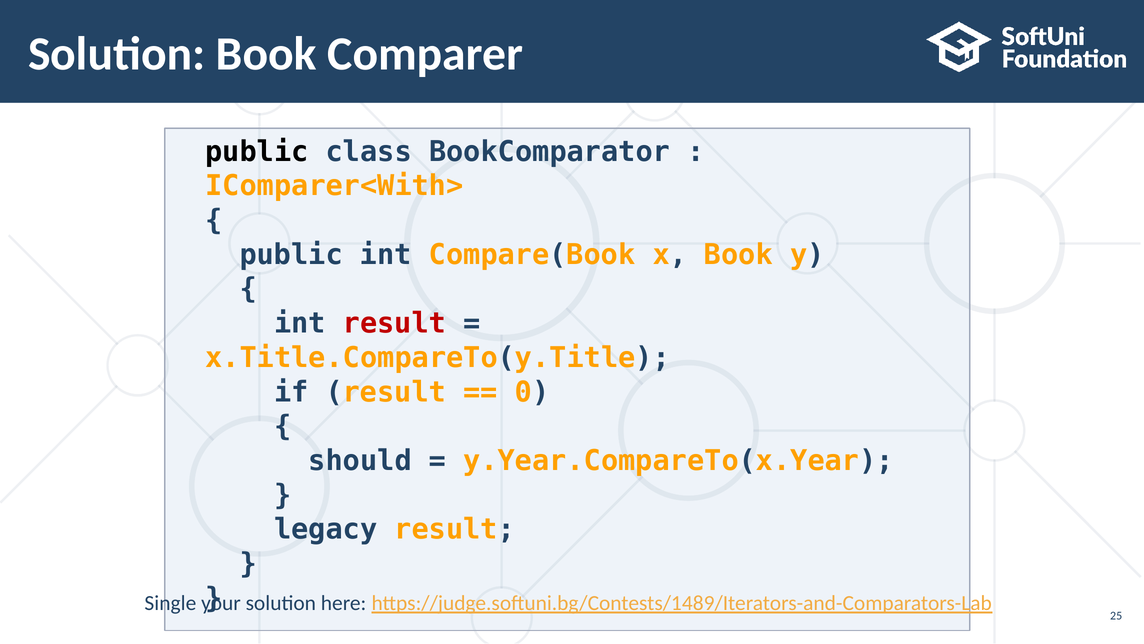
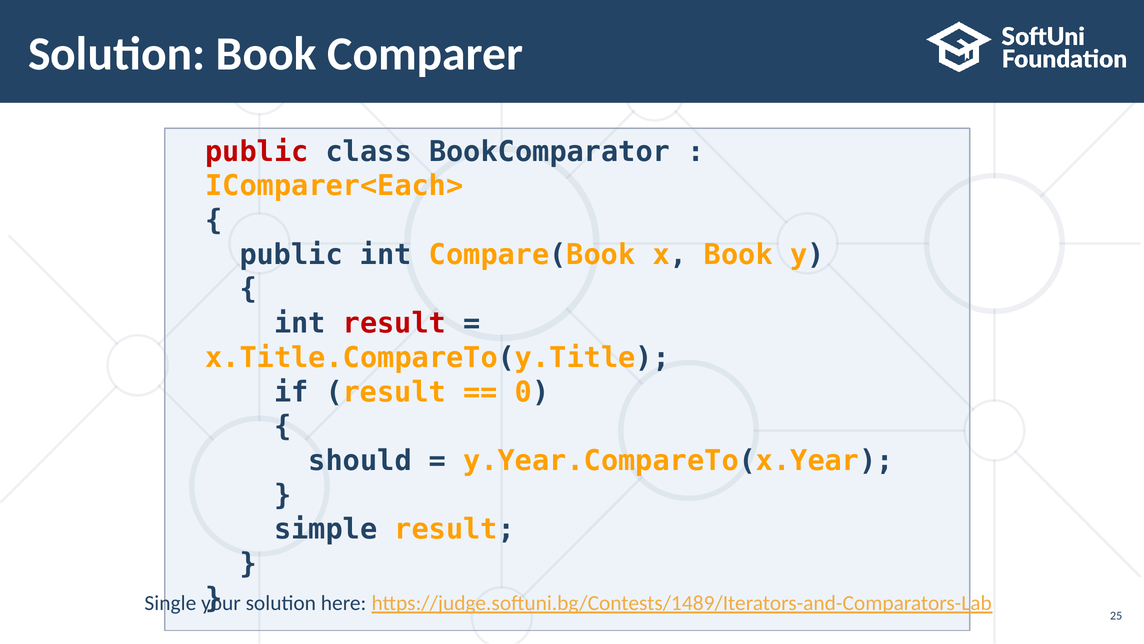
public at (257, 152) colour: black -> red
IComparer<With>: IComparer<With> -> IComparer<Each>
legacy: legacy -> simple
